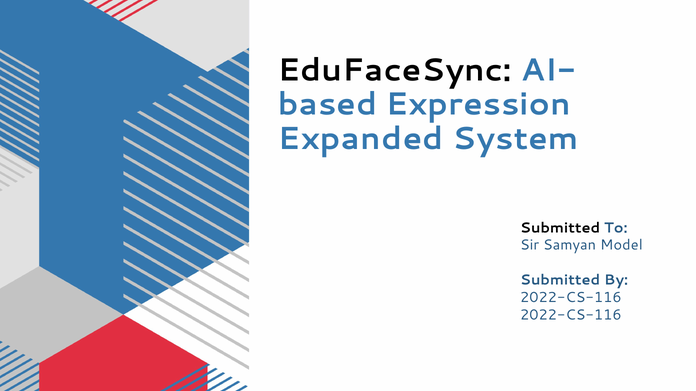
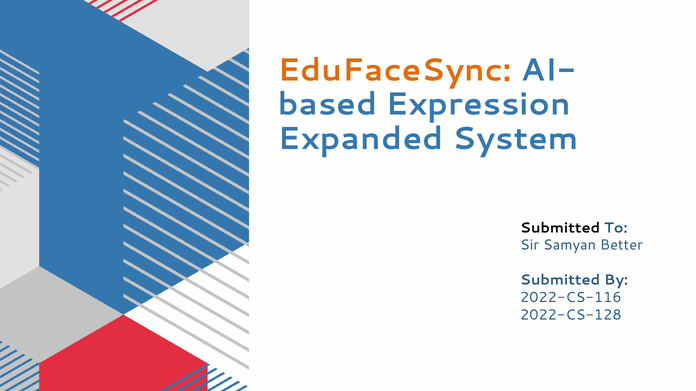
EduFaceSync colour: black -> orange
Model: Model -> Better
2022-CS-116 at (571, 315): 2022-CS-116 -> 2022-CS-128
